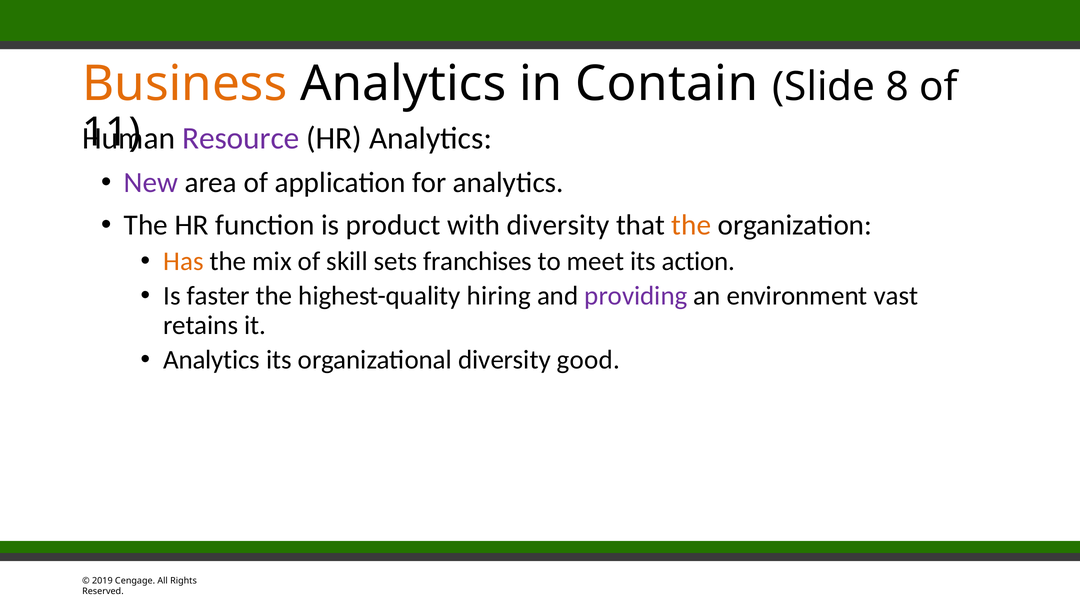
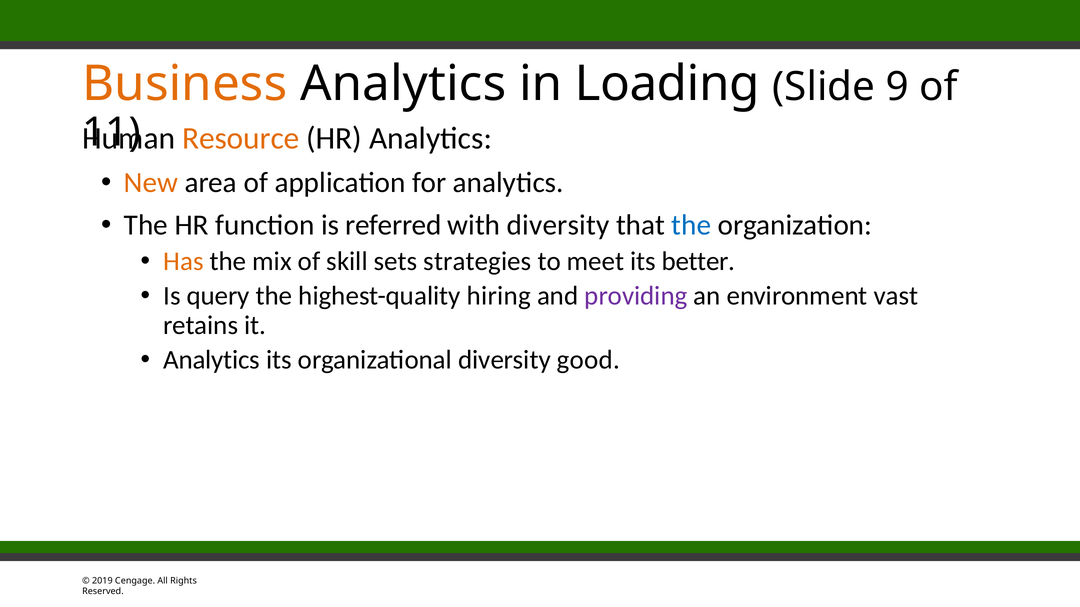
Contain: Contain -> Loading
8: 8 -> 9
Resource colour: purple -> orange
New colour: purple -> orange
product: product -> referred
the at (691, 226) colour: orange -> blue
franchises: franchises -> strategies
action: action -> better
faster: faster -> query
